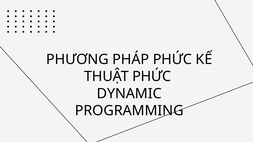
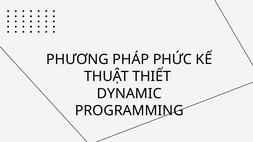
THUẬT PHỨC: PHỨC -> THIẾT
